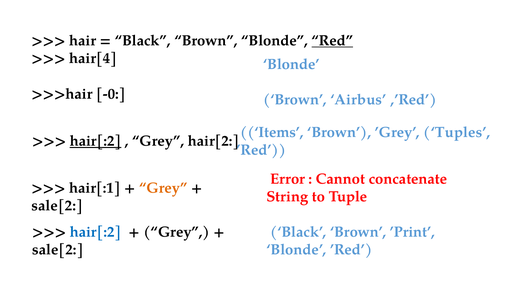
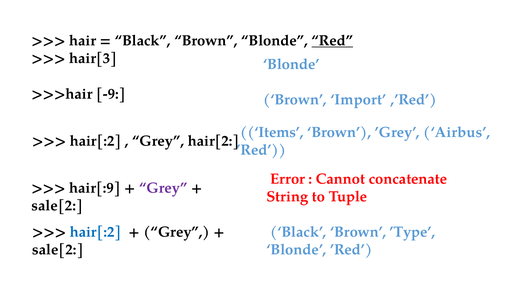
hair[4: hair[4 -> hair[3
-0: -0 -> -9
Airbus: Airbus -> Import
Tuples: Tuples -> Airbus
hair[:2 at (95, 141) underline: present -> none
hair[:1: hair[:1 -> hair[:9
Grey at (163, 188) colour: orange -> purple
’Print: ’Print -> ’Type
